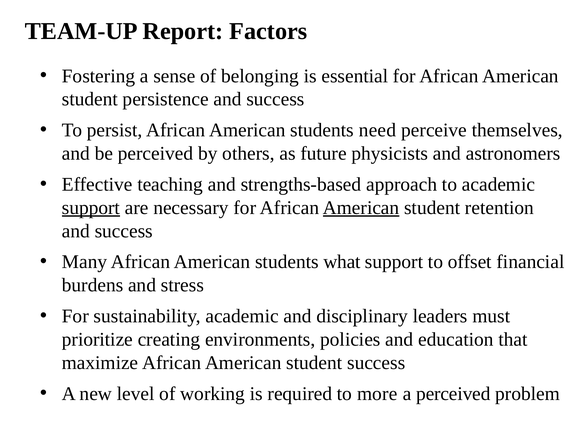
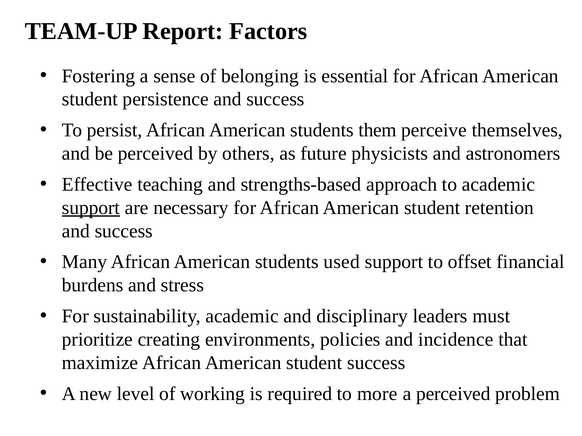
need: need -> them
American at (361, 208) underline: present -> none
what: what -> used
education: education -> incidence
